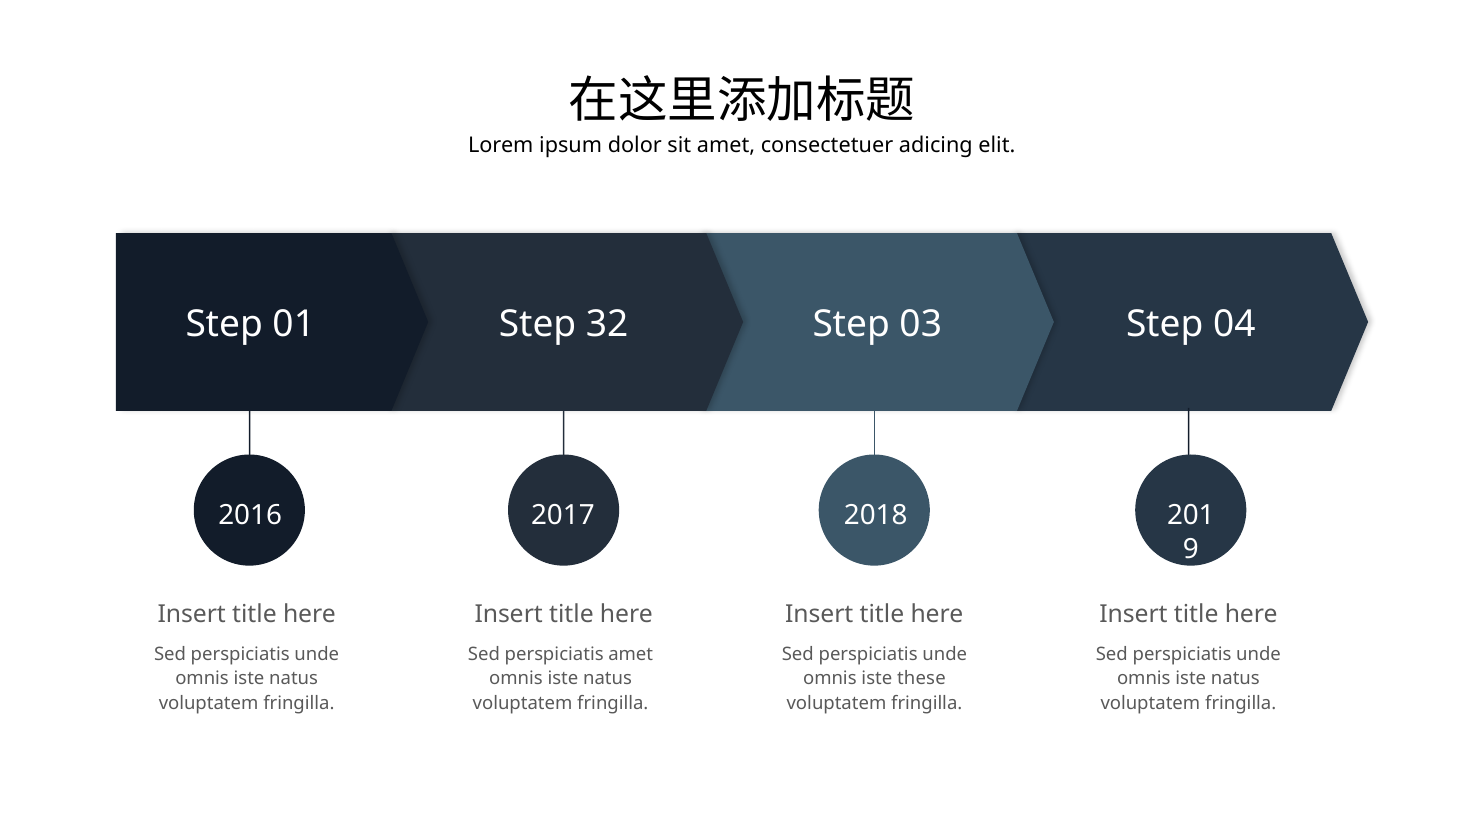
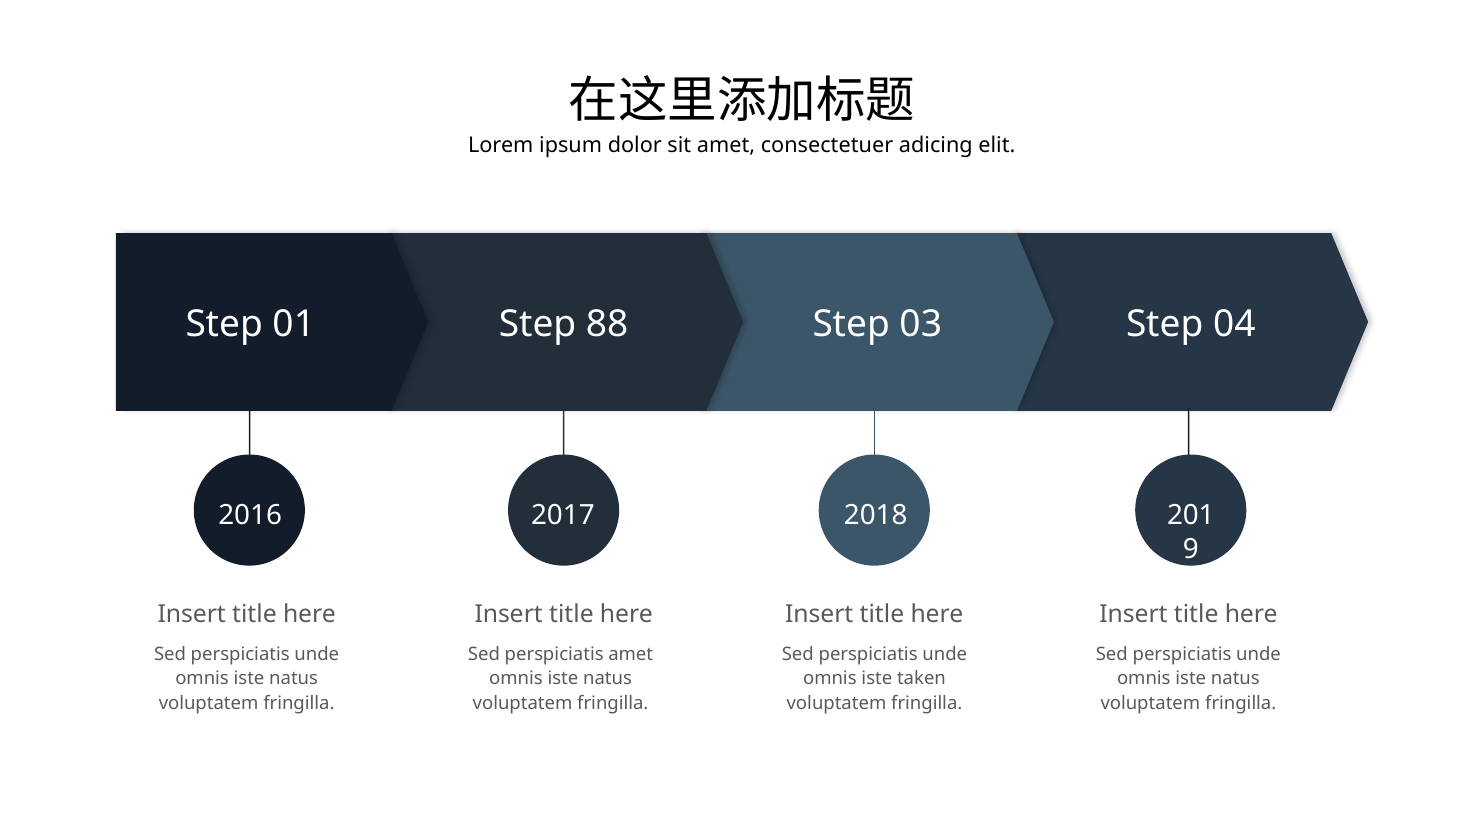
32: 32 -> 88
these: these -> taken
